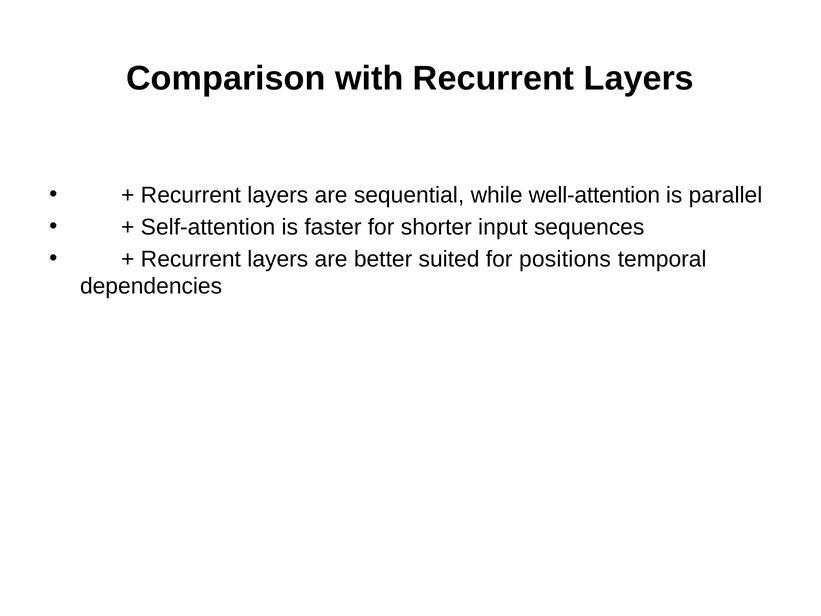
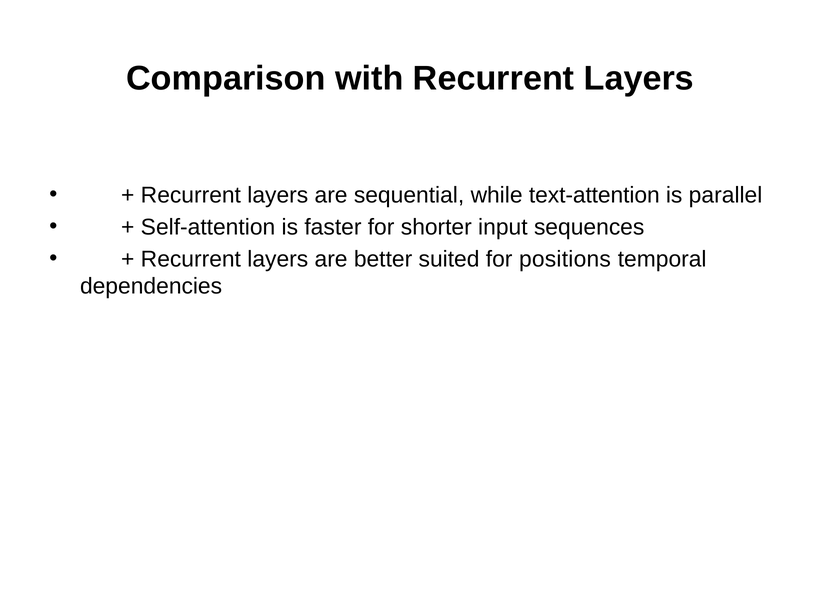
well-attention: well-attention -> text-attention
